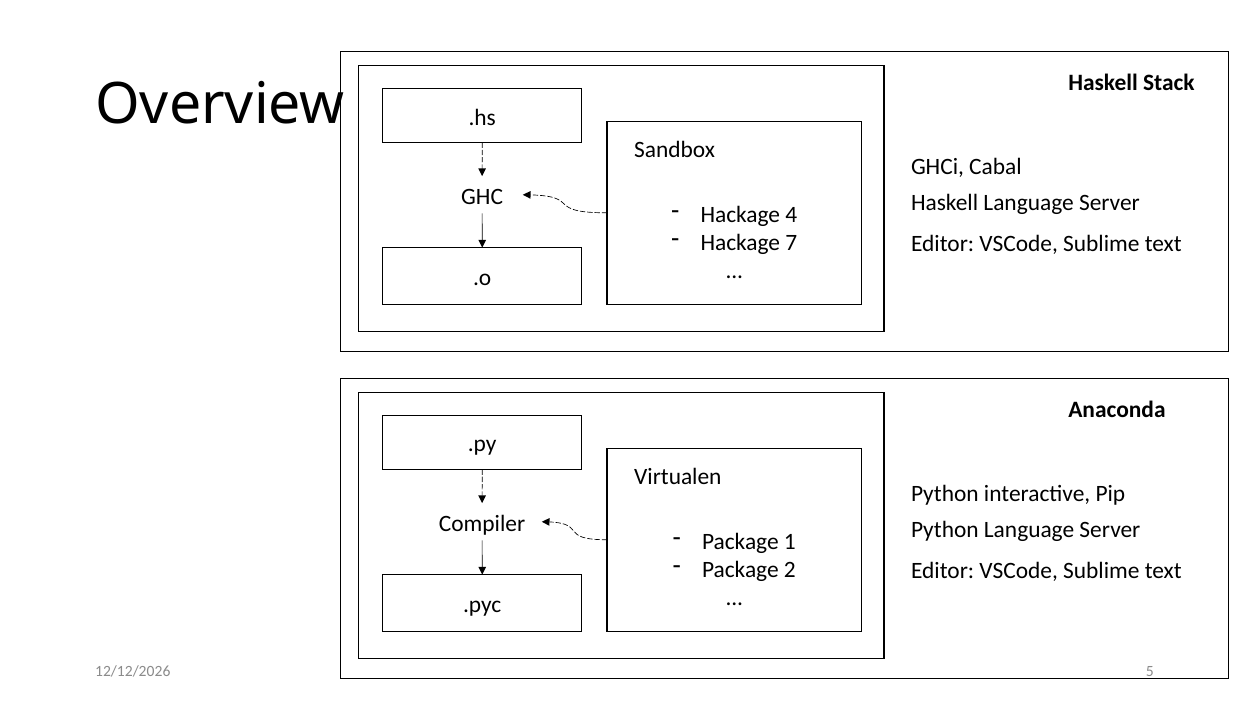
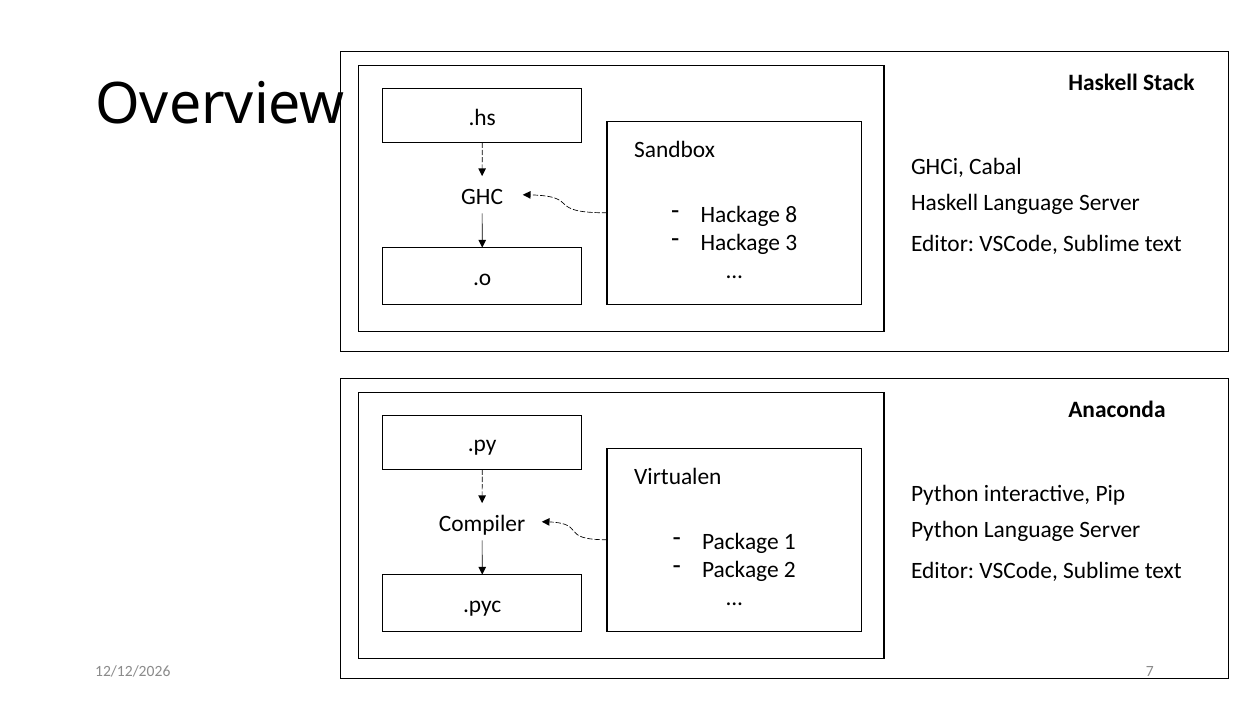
4: 4 -> 8
7: 7 -> 3
5: 5 -> 7
